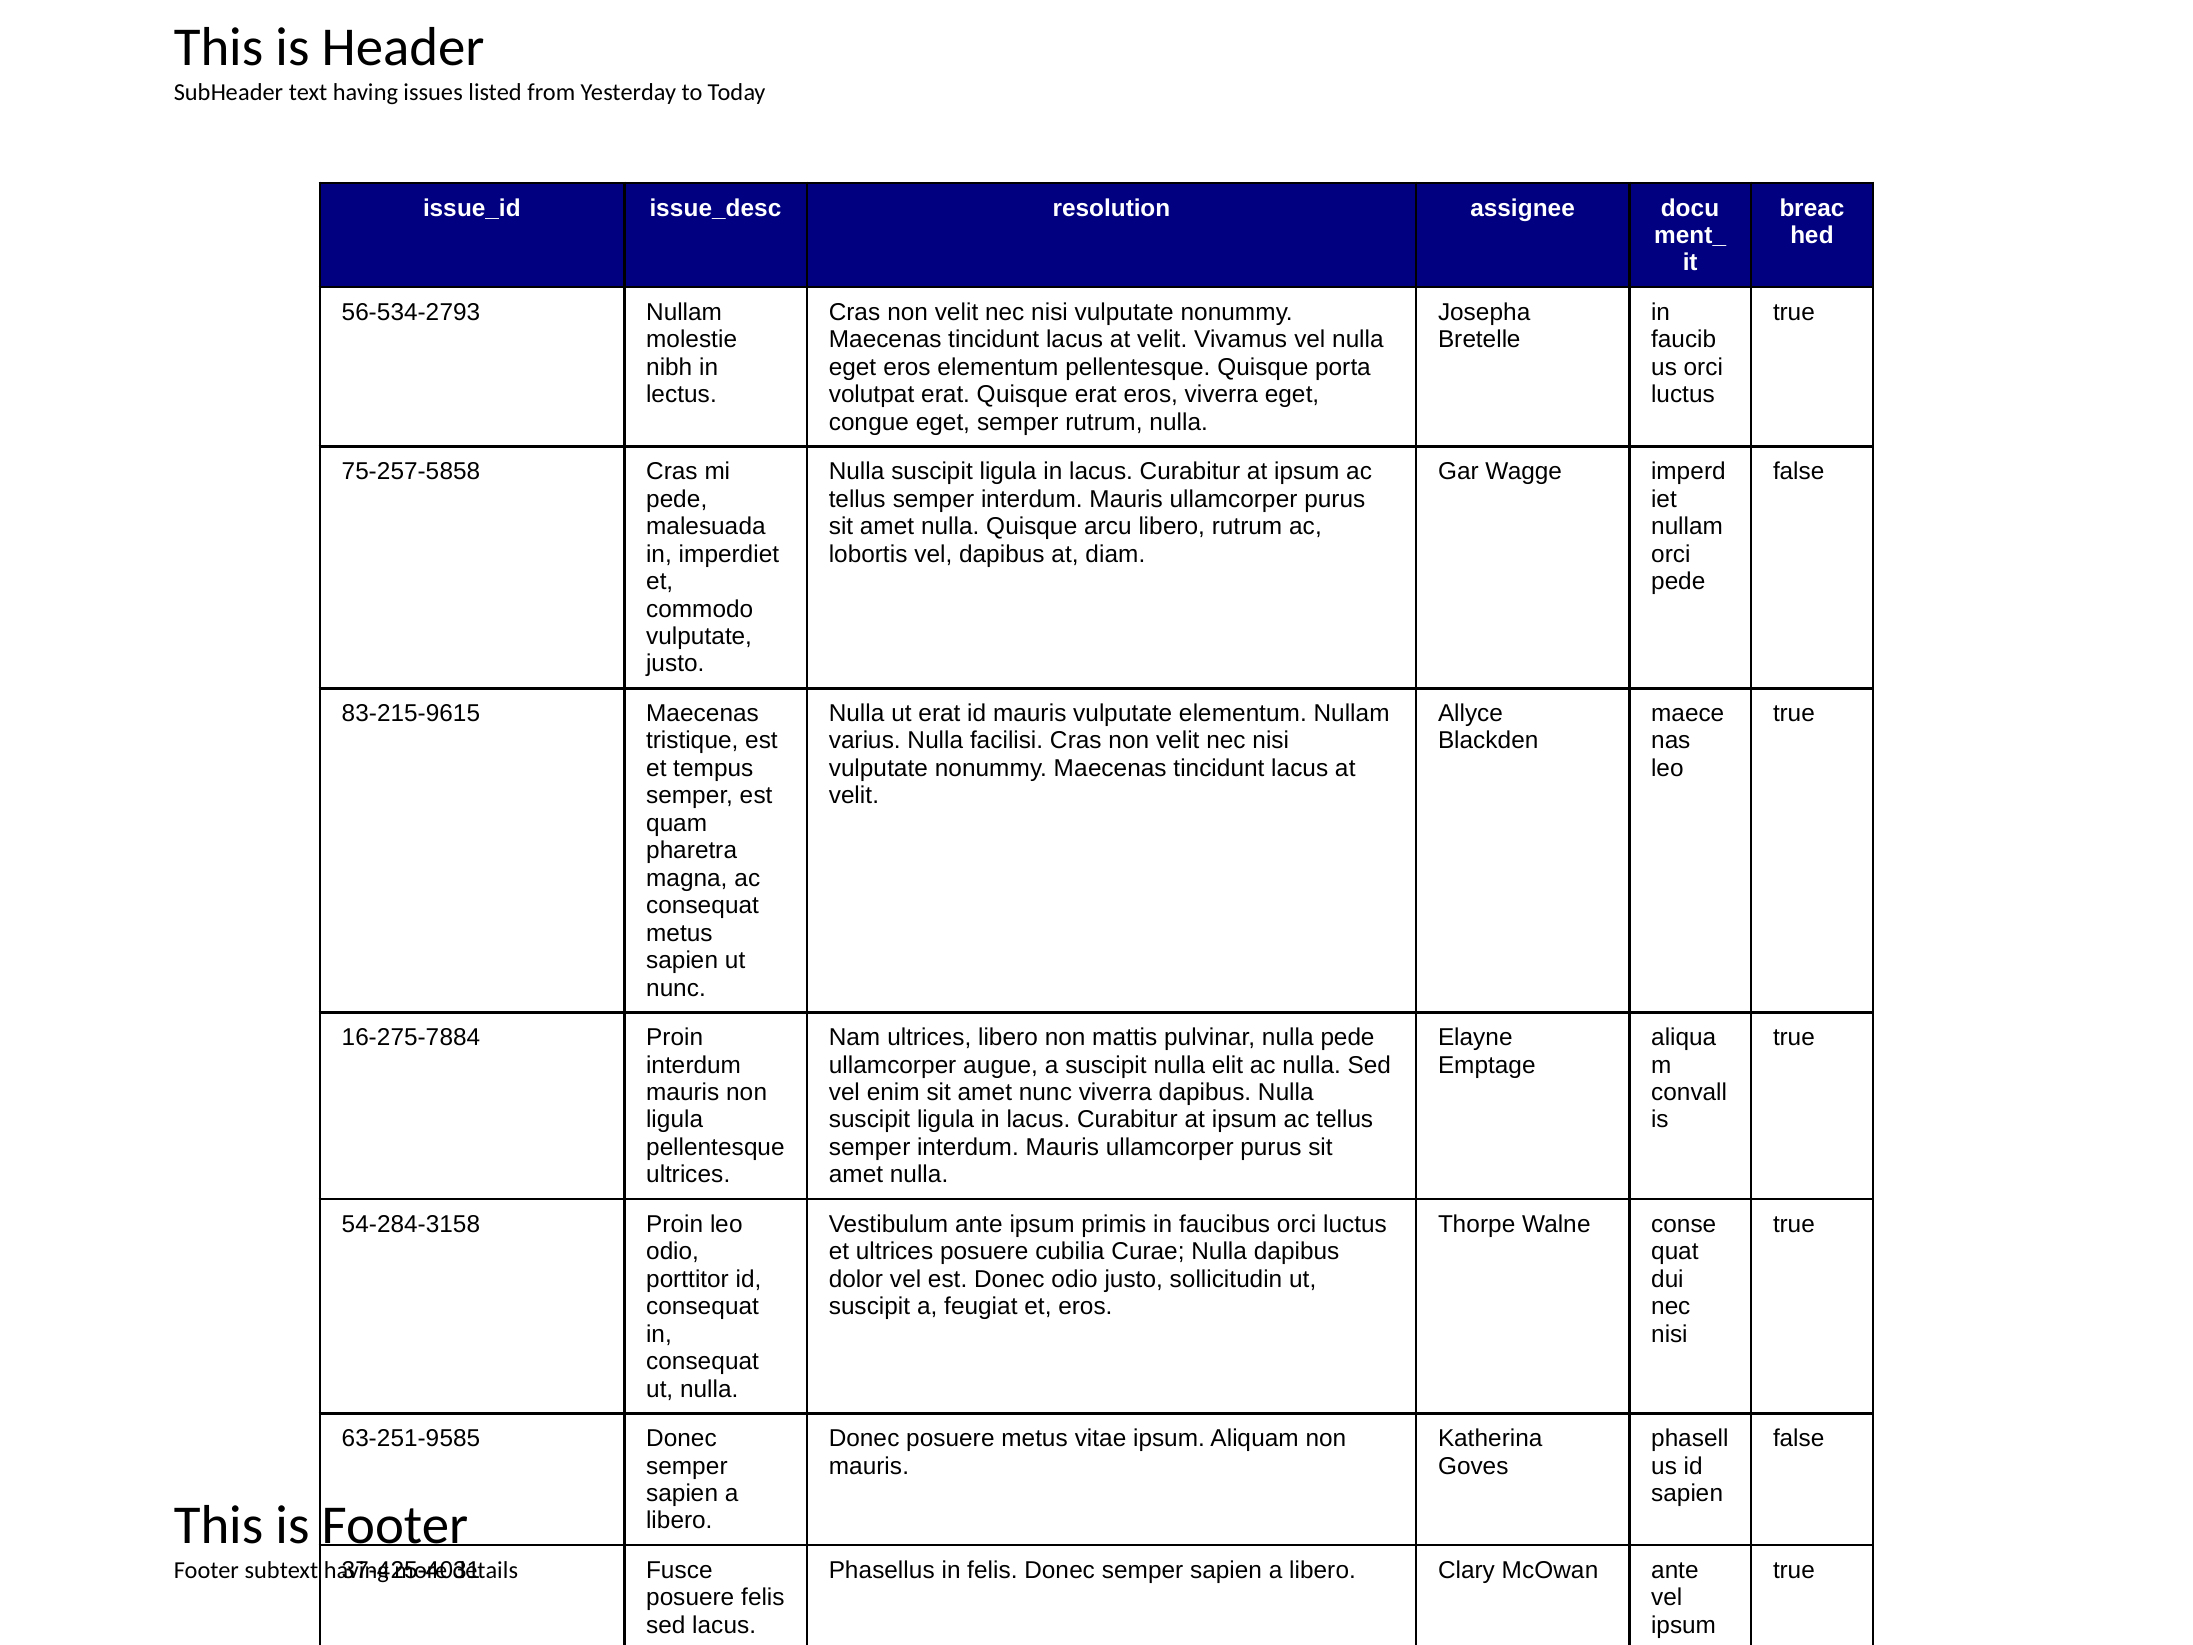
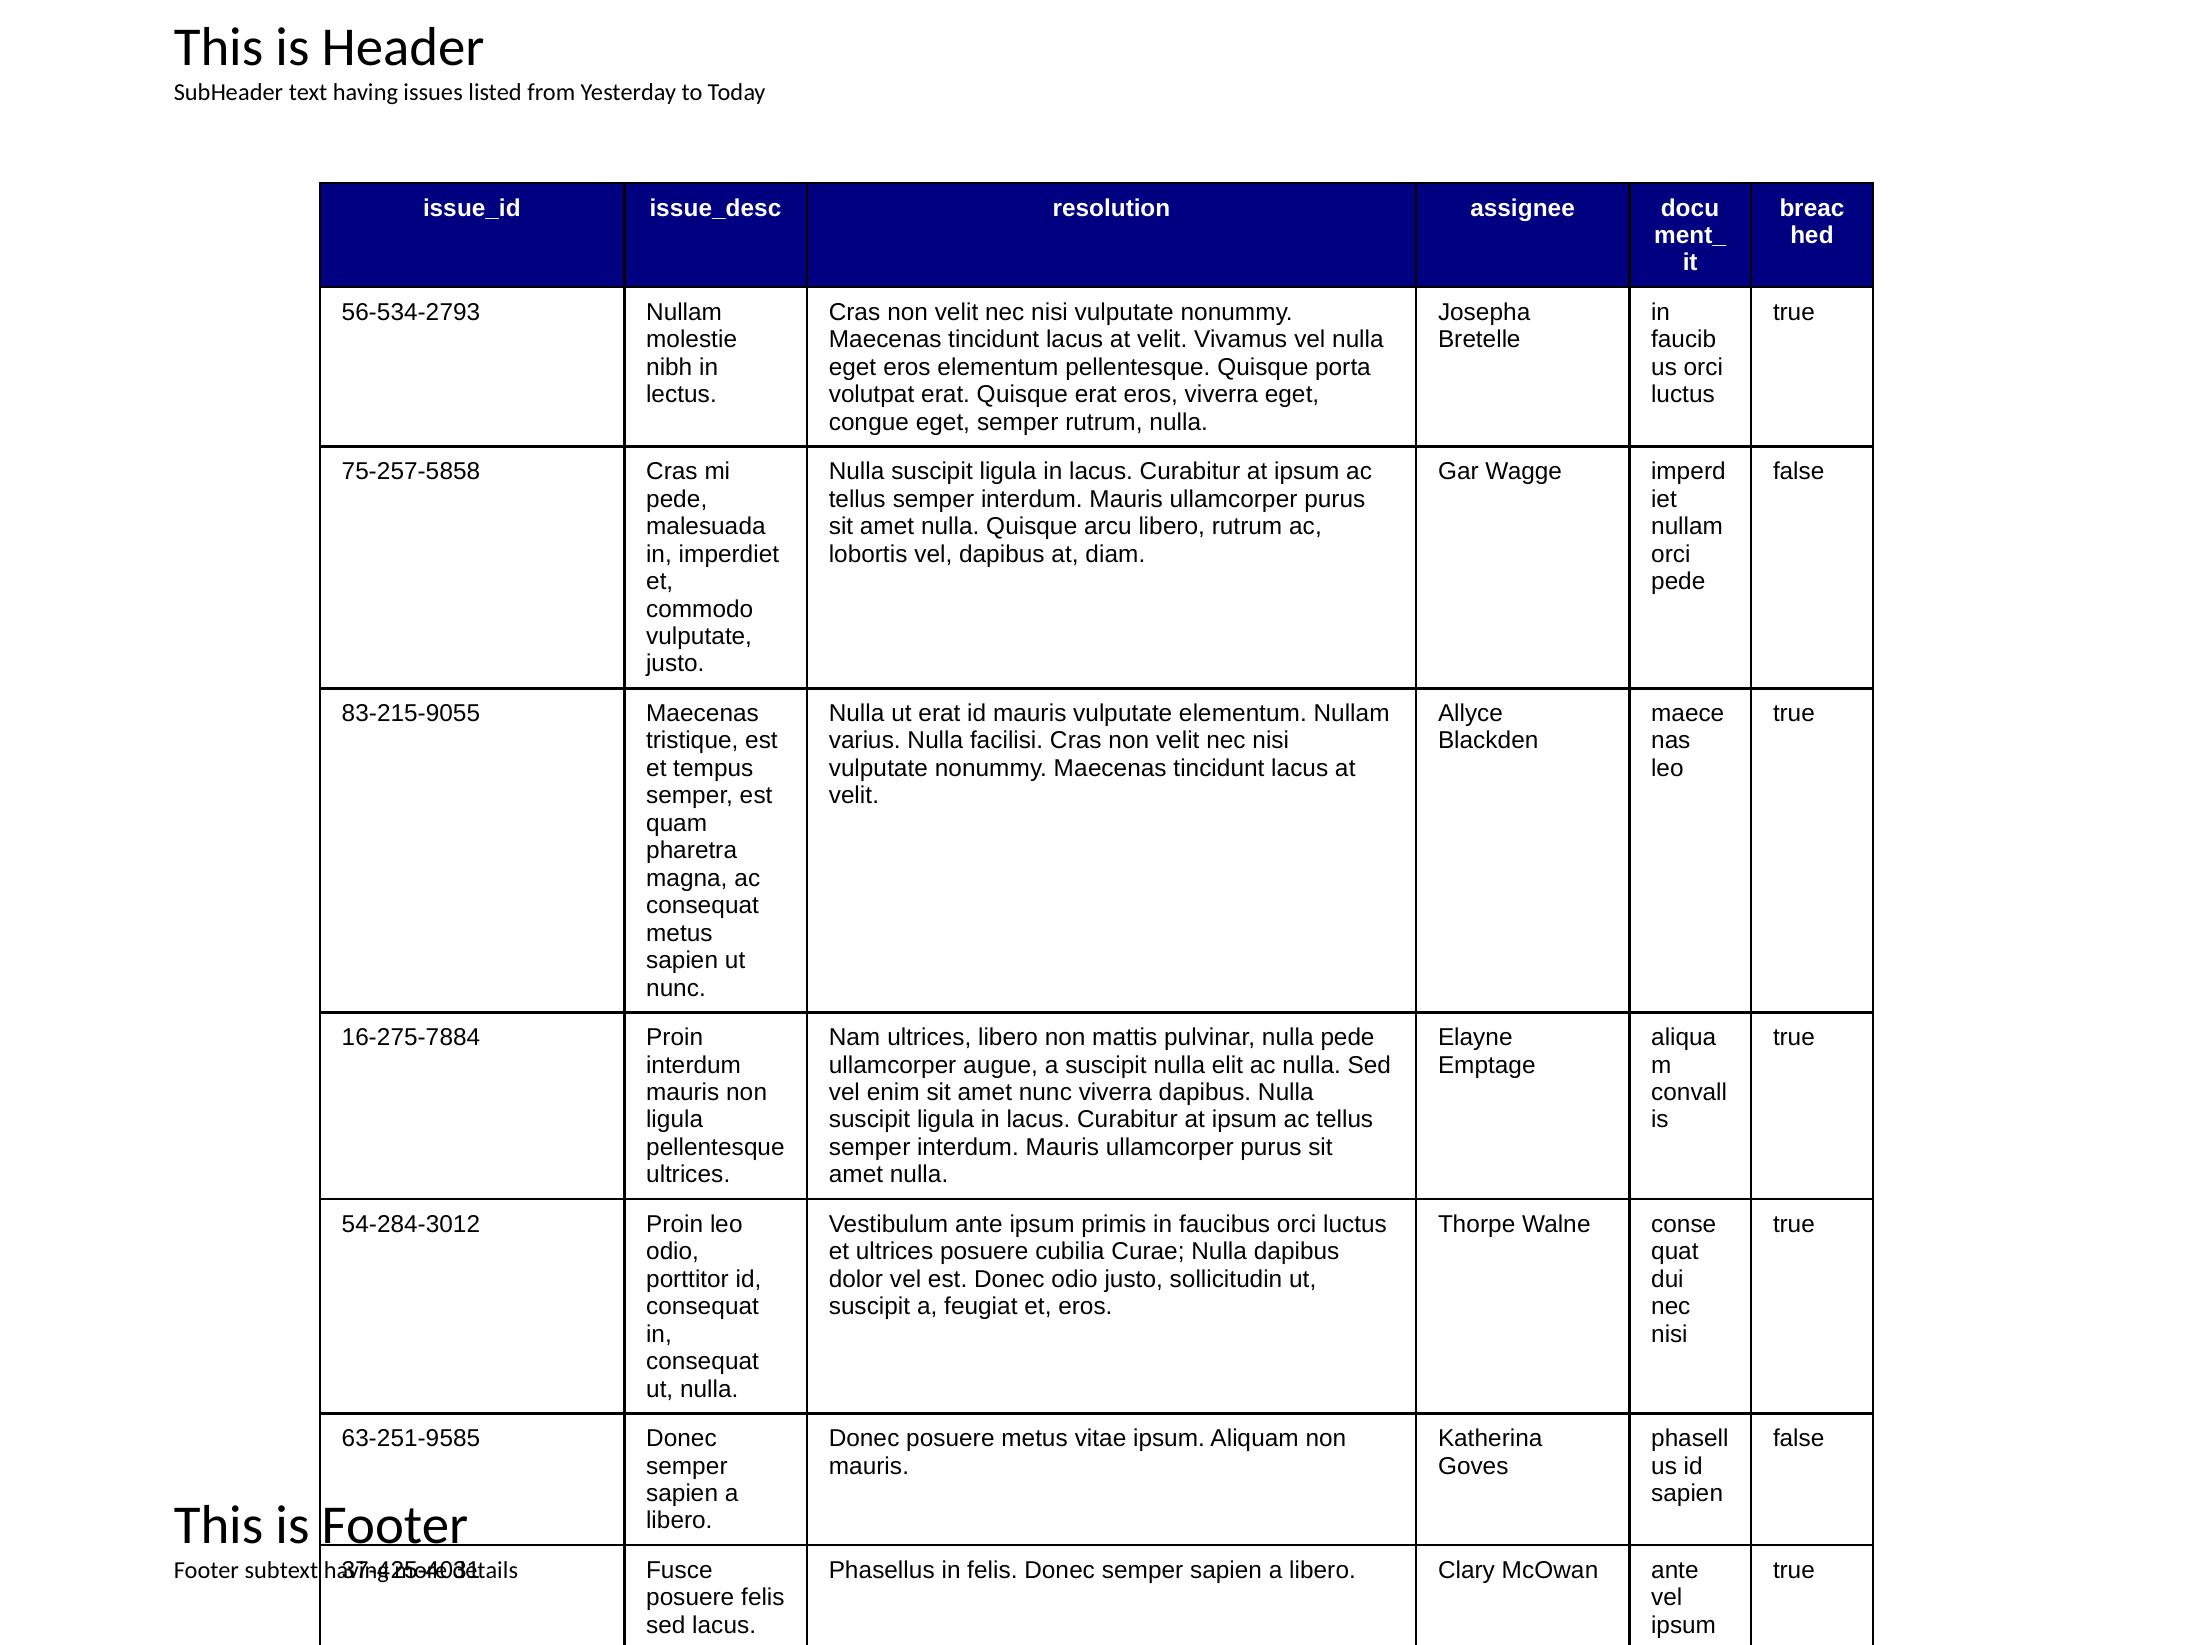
83-215-9615: 83-215-9615 -> 83-215-9055
54-284-3158: 54-284-3158 -> 54-284-3012
